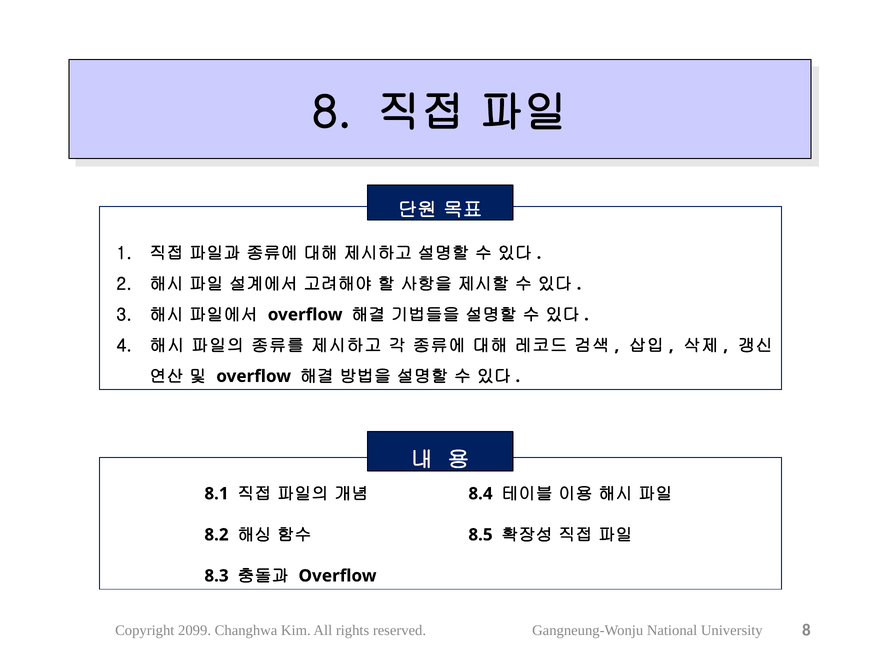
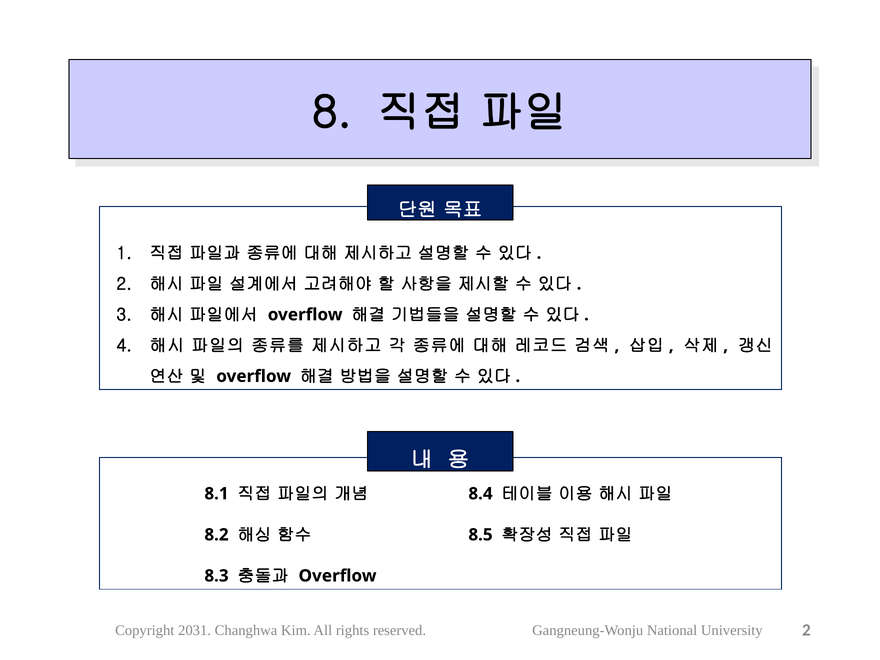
2099: 2099 -> 2031
University 8: 8 -> 2
